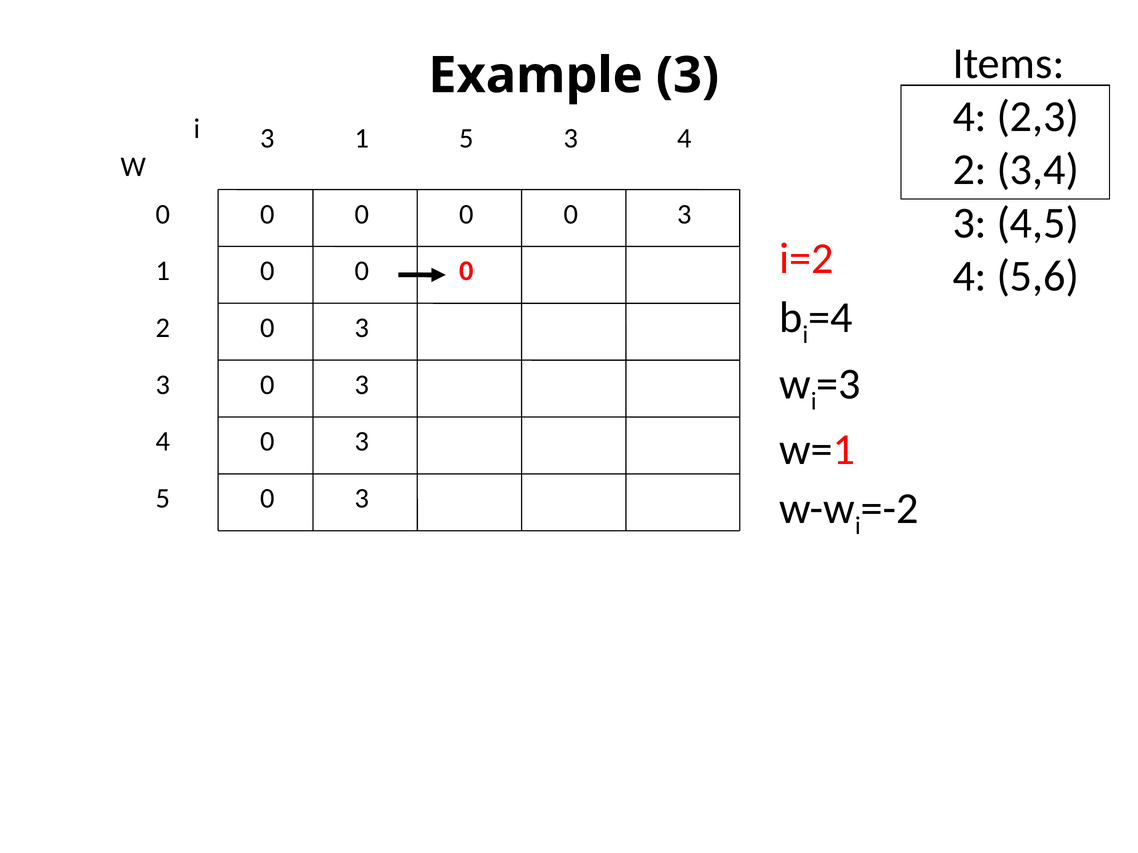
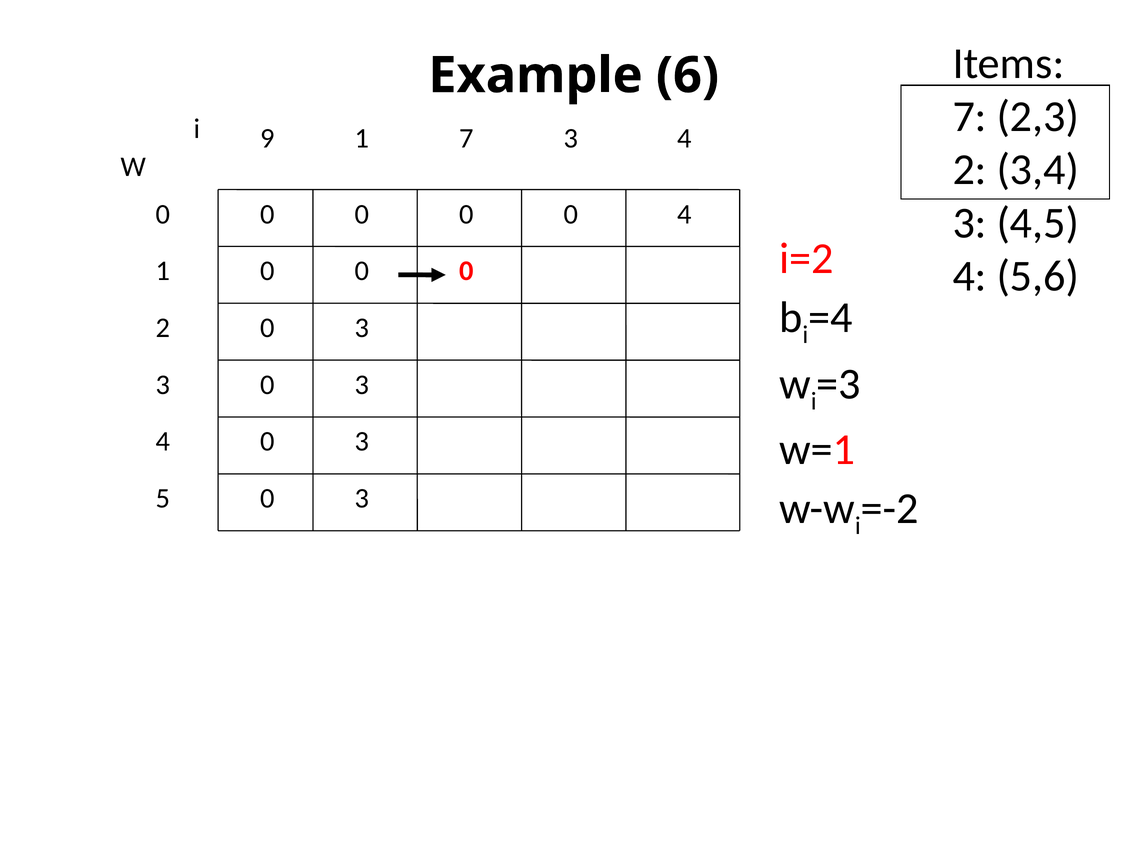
Example 3: 3 -> 6
4 at (970, 117): 4 -> 7
i 3: 3 -> 9
1 5: 5 -> 7
0 0 3: 3 -> 4
